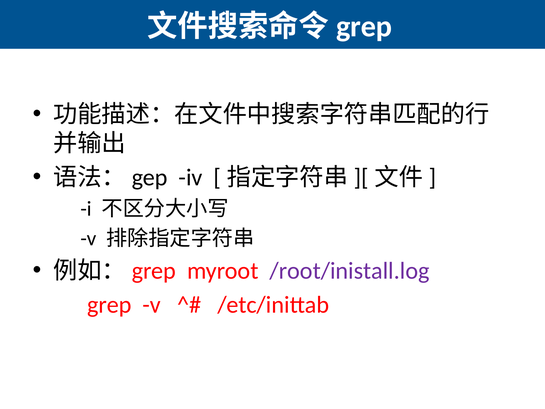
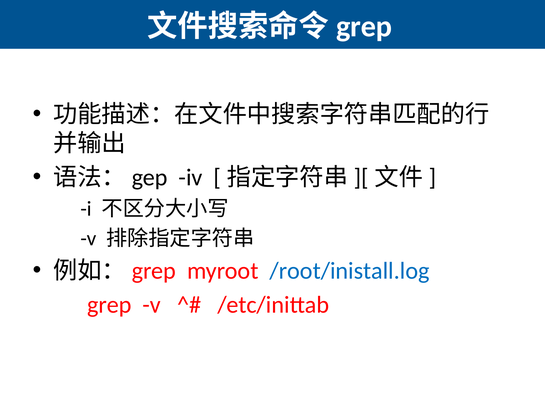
/root/inistall.log colour: purple -> blue
